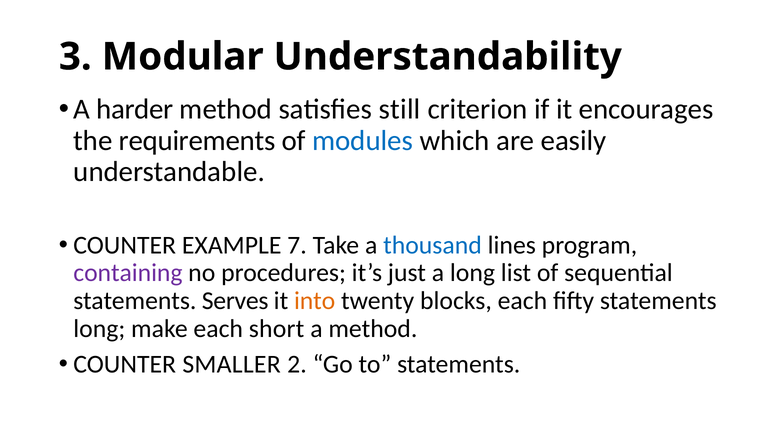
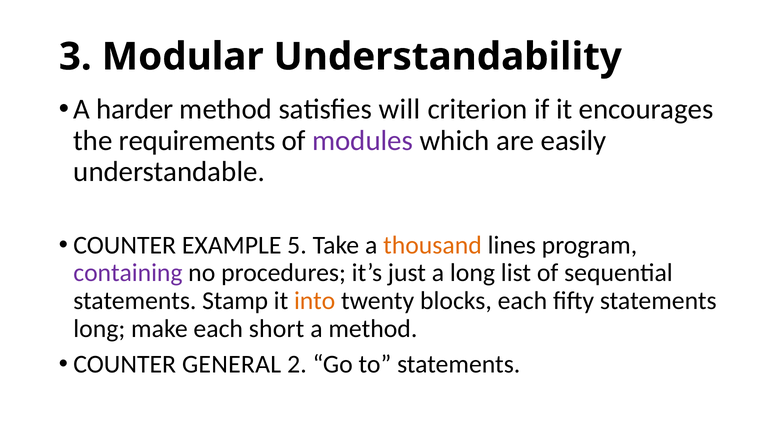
still: still -> will
modules colour: blue -> purple
7: 7 -> 5
thousand colour: blue -> orange
Serves: Serves -> Stamp
SMALLER: SMALLER -> GENERAL
